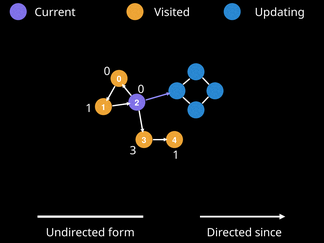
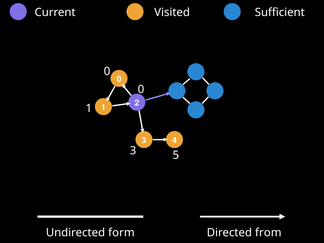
Updating: Updating -> Sufficient
3 1: 1 -> 5
since: since -> from
